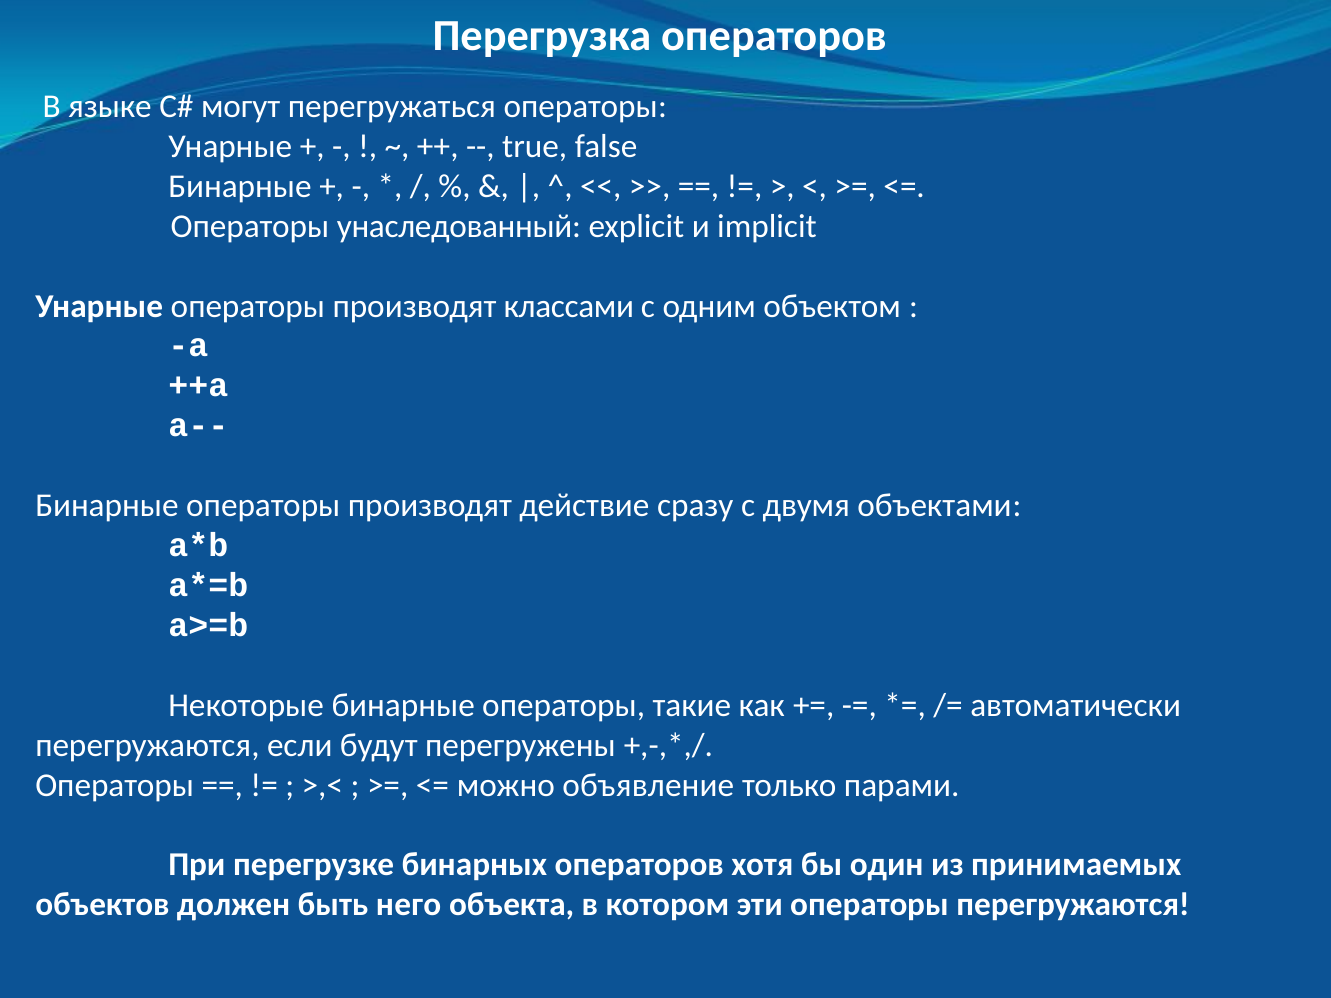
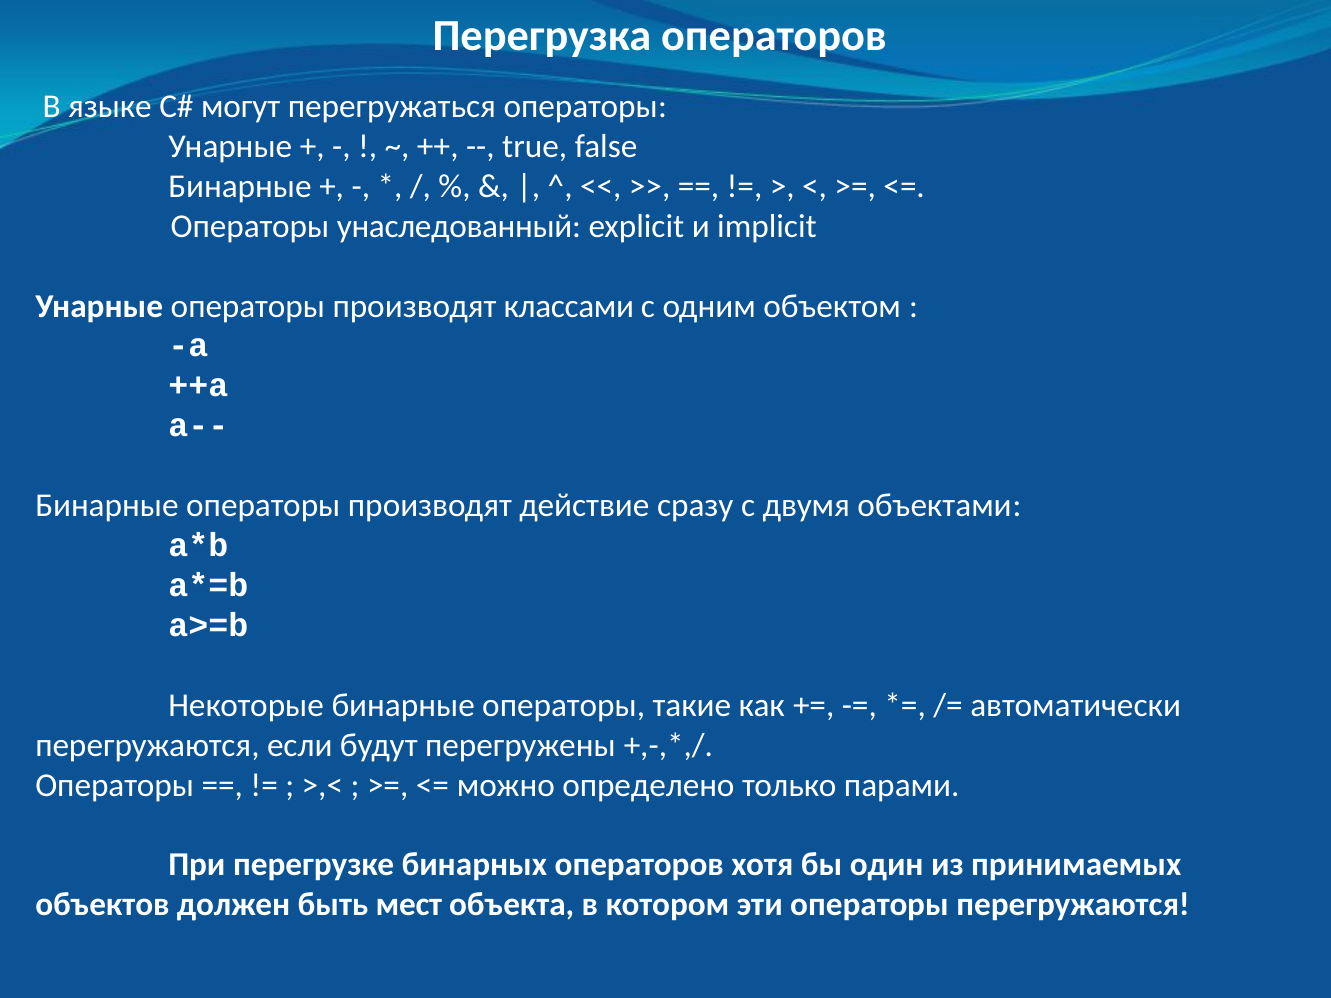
объявление: объявление -> определено
него: него -> мест
